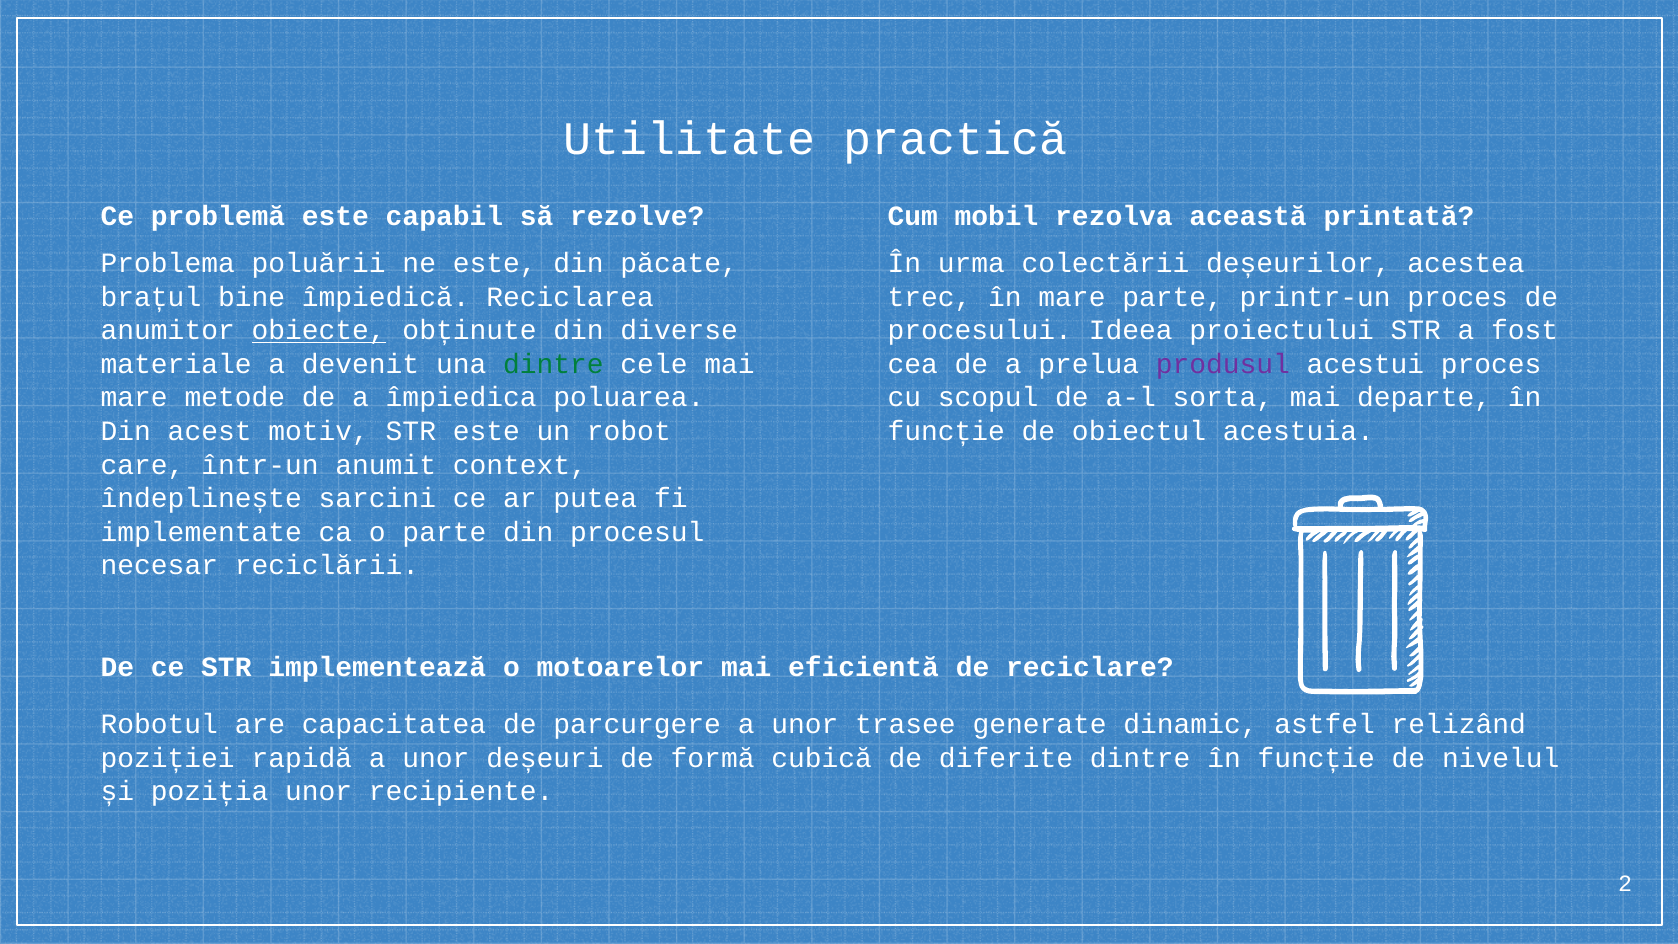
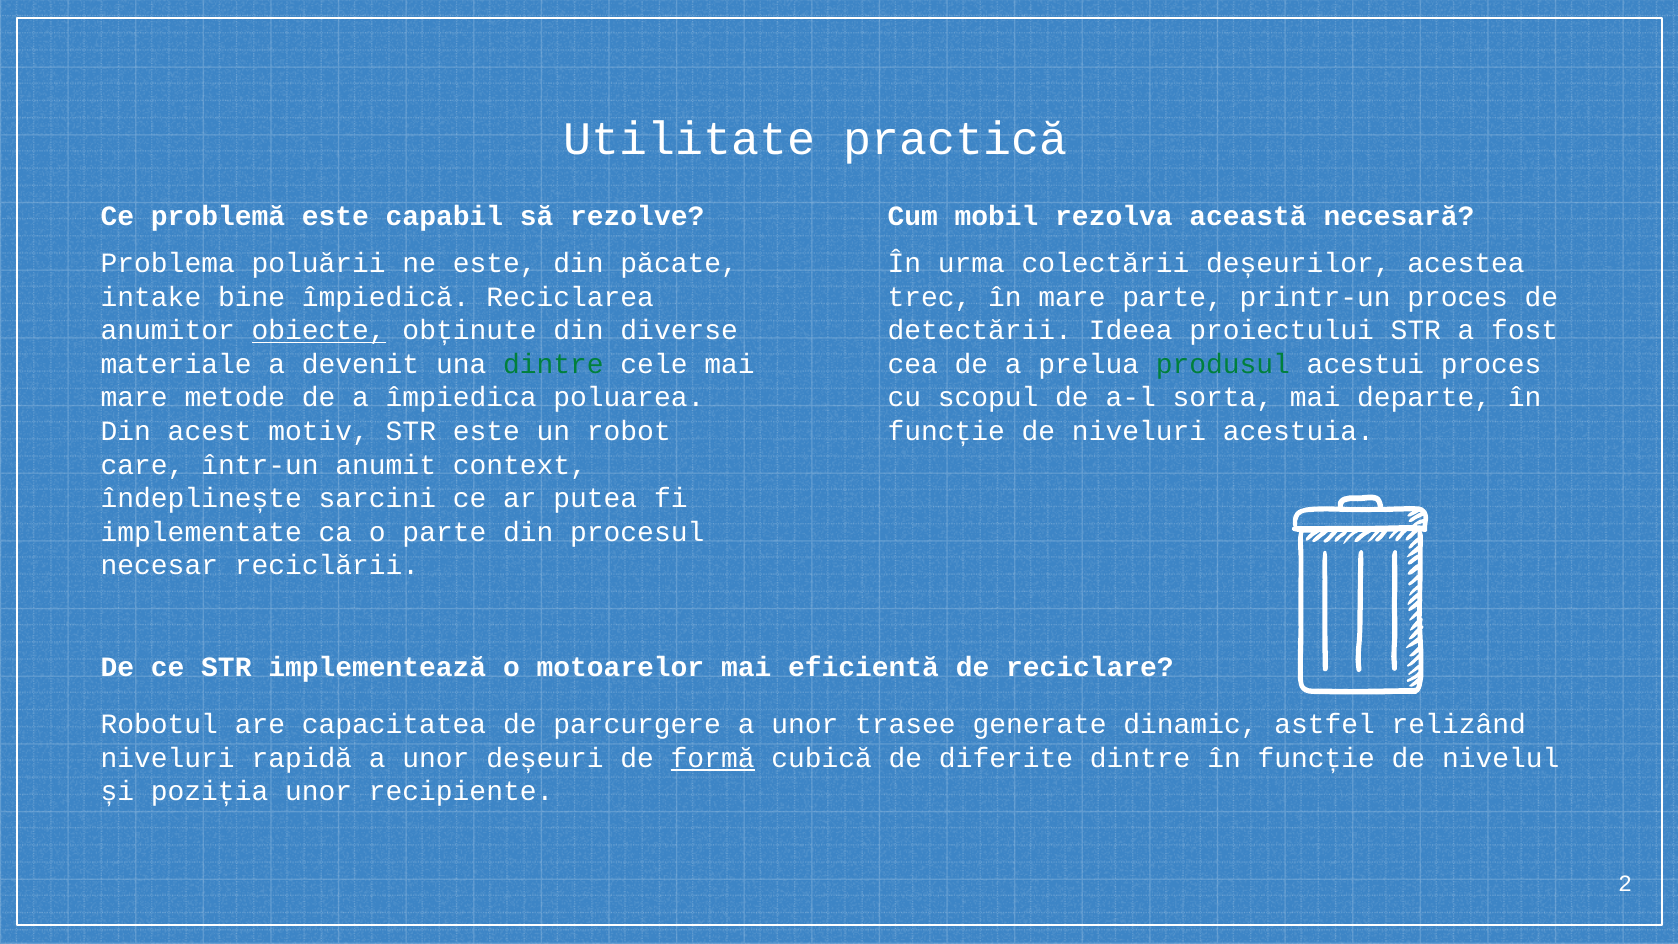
printată: printată -> necesară
brațul: brațul -> intake
procesului: procesului -> detectării
produsul colour: purple -> green
de obiectul: obiectul -> niveluri
poziției at (168, 758): poziției -> niveluri
formă underline: none -> present
